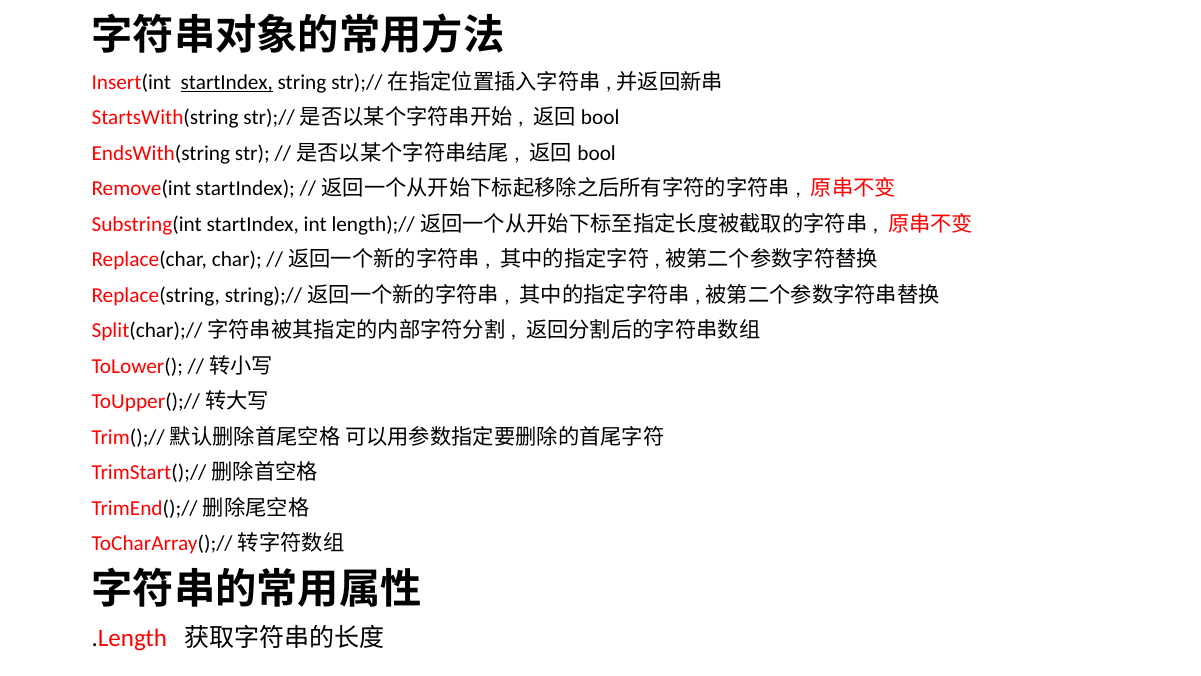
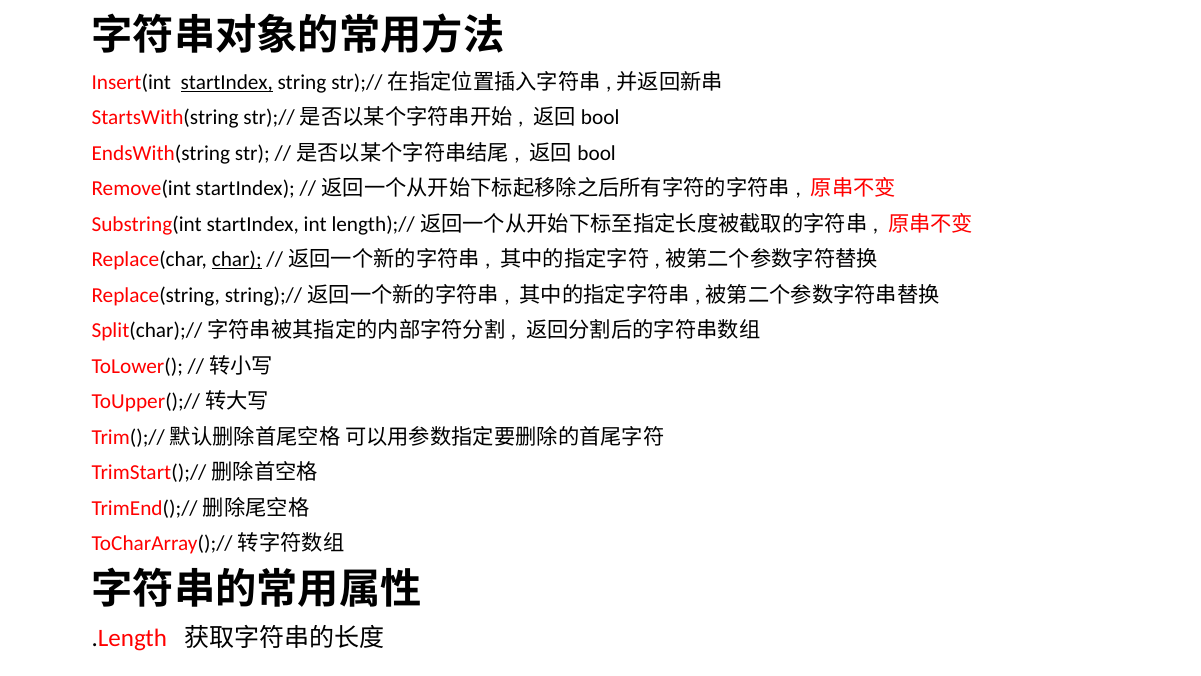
char underline: none -> present
